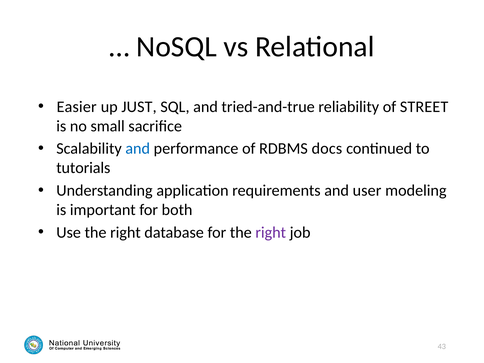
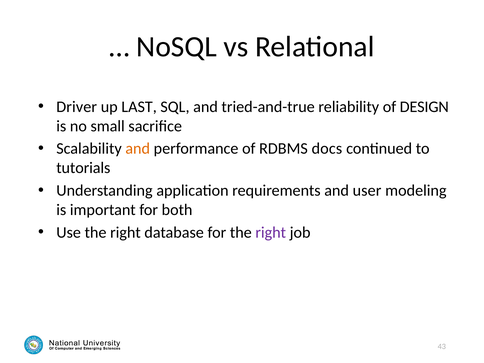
Easier: Easier -> Driver
JUST: JUST -> LAST
STREET: STREET -> DESIGN
and at (138, 149) colour: blue -> orange
